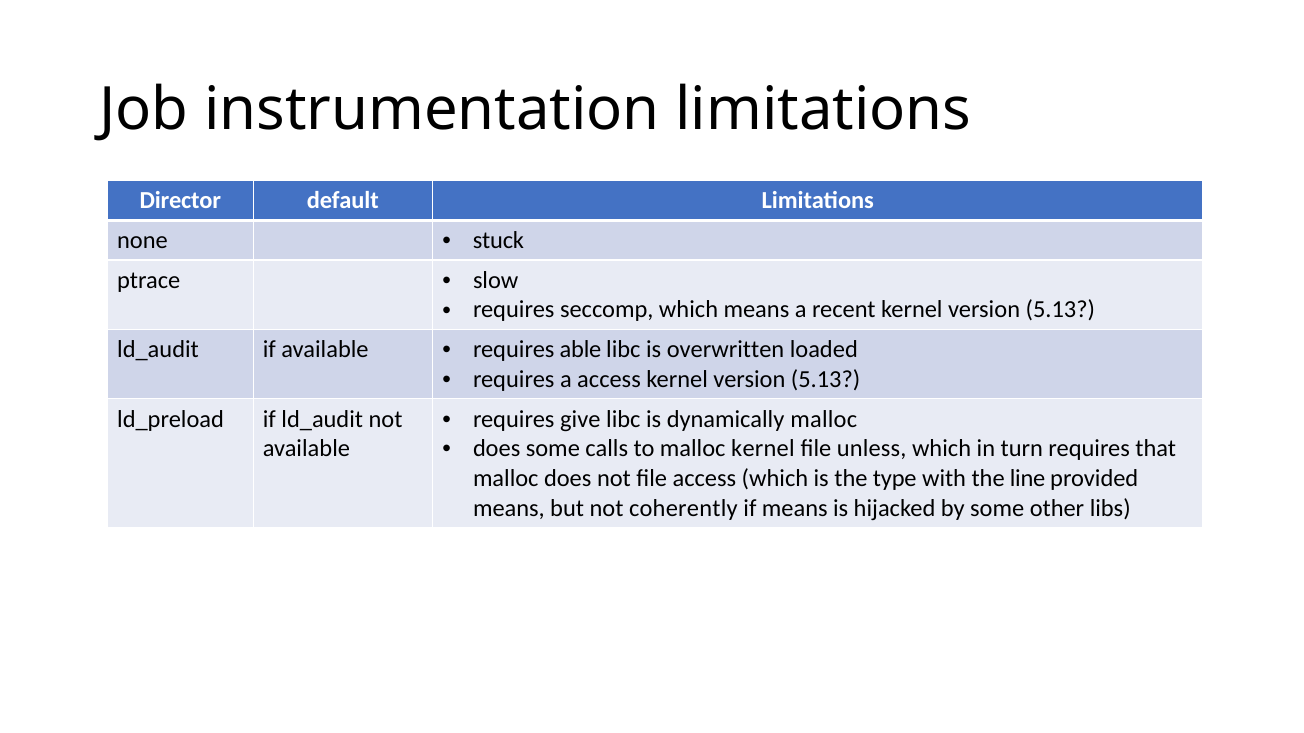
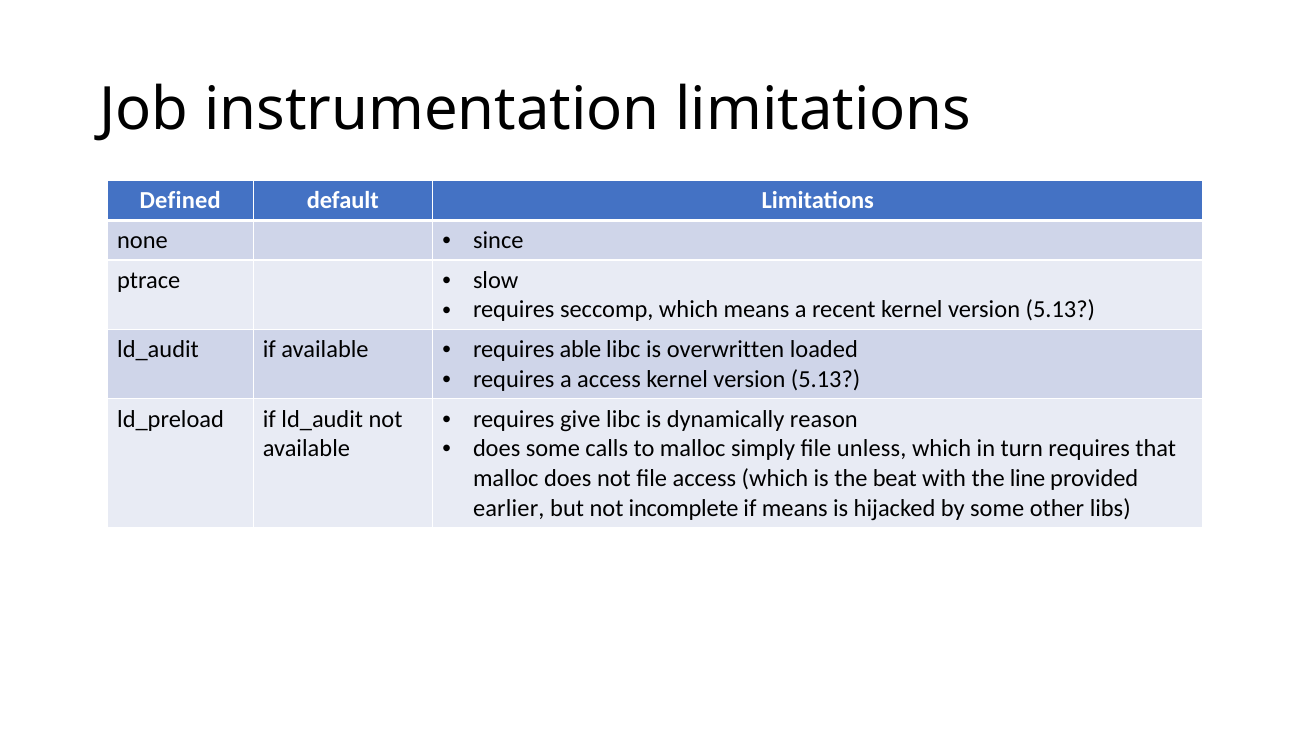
Director: Director -> Defined
stuck: stuck -> since
dynamically malloc: malloc -> reason
malloc kernel: kernel -> simply
type: type -> beat
means at (509, 509): means -> earlier
coherently: coherently -> incomplete
